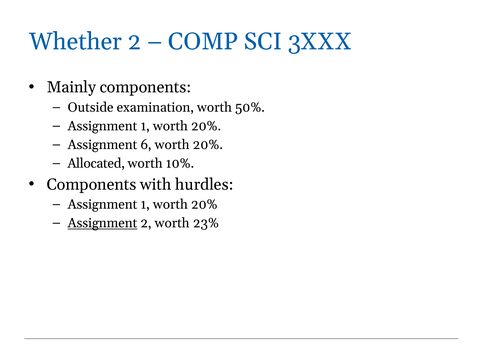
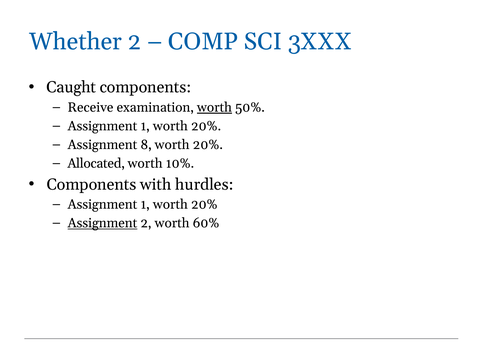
Mainly: Mainly -> Caught
Outside: Outside -> Receive
worth at (215, 107) underline: none -> present
6: 6 -> 8
23%: 23% -> 60%
